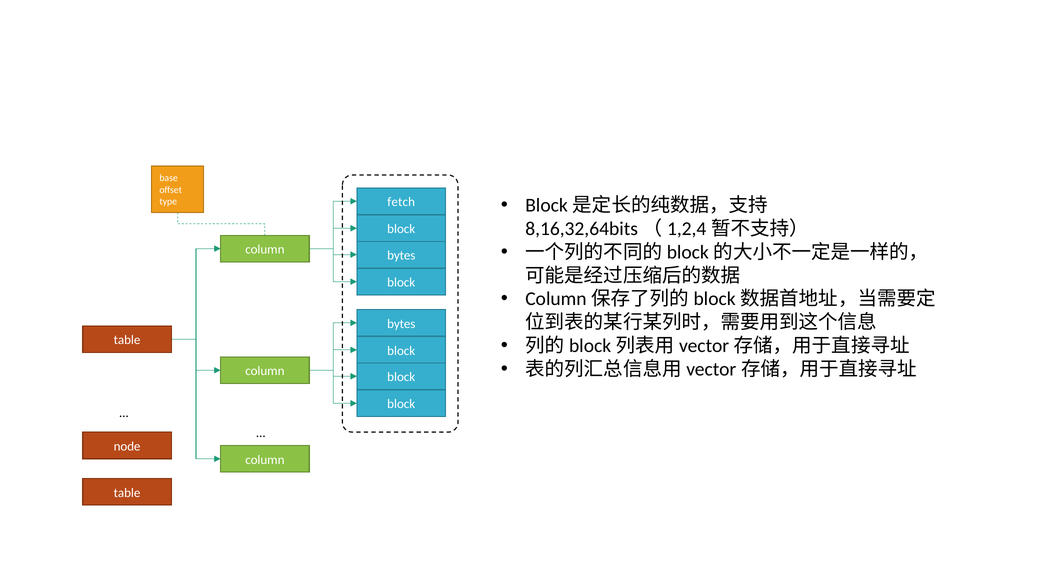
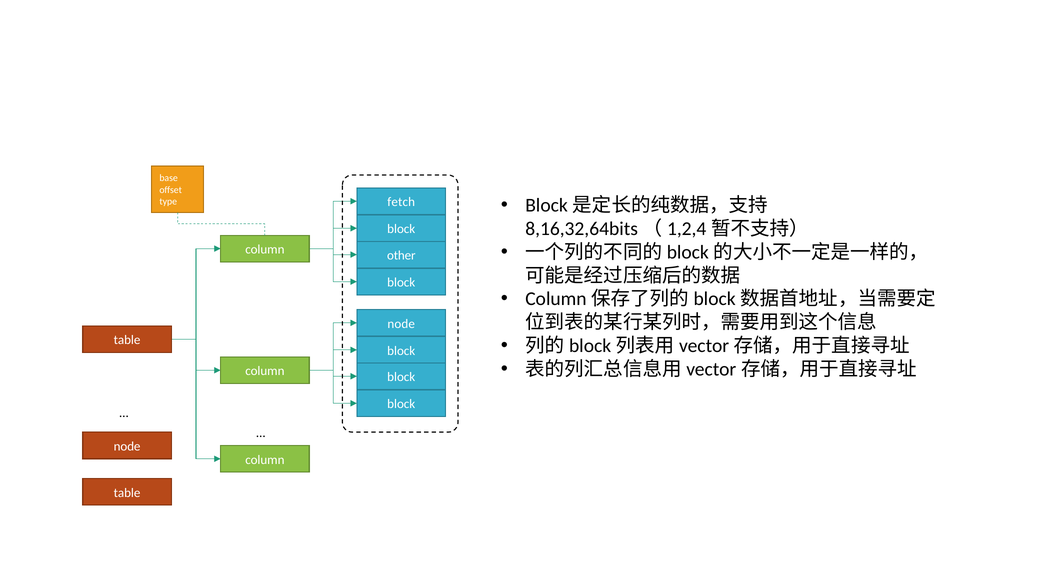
bytes at (401, 256): bytes -> other
bytes at (401, 324): bytes -> node
